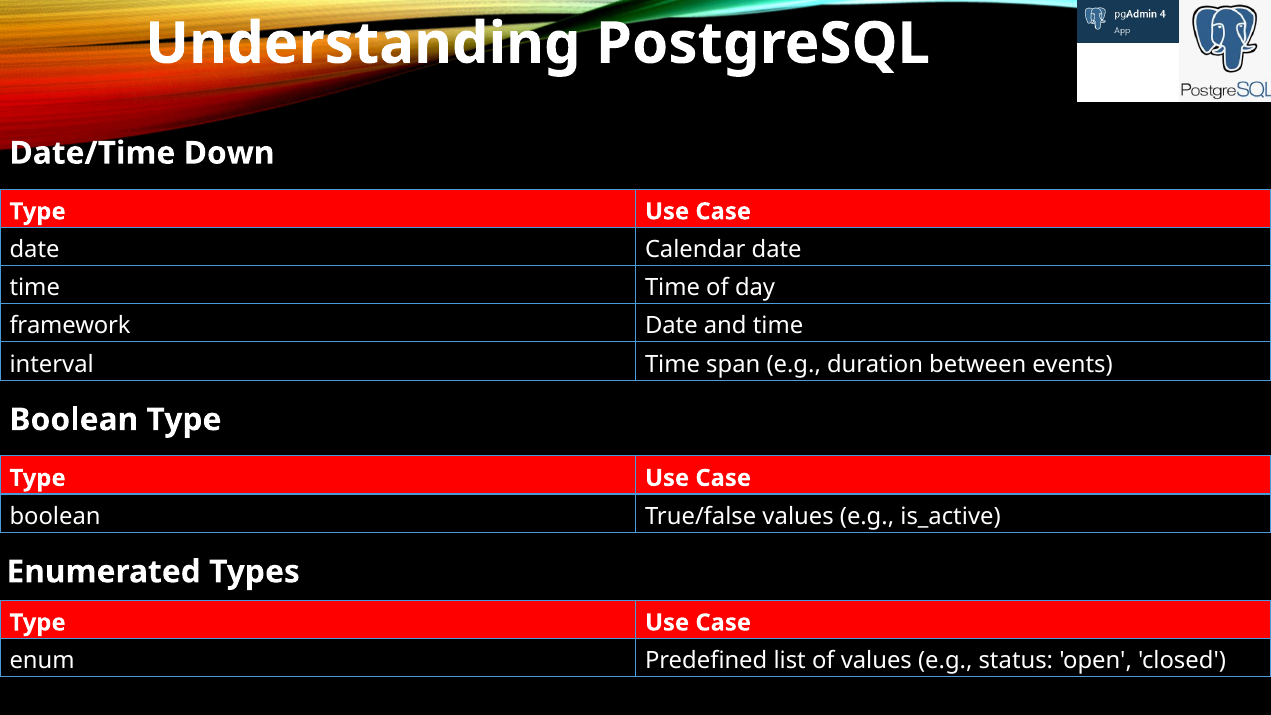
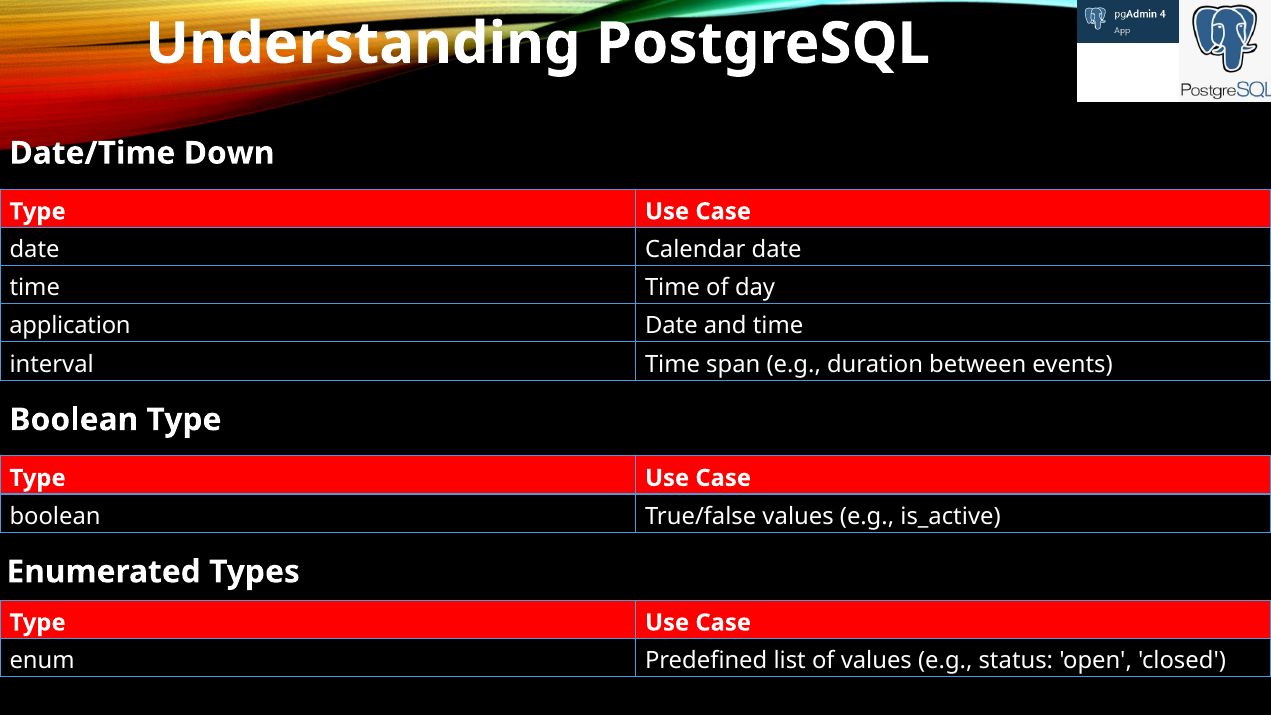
framework: framework -> application
